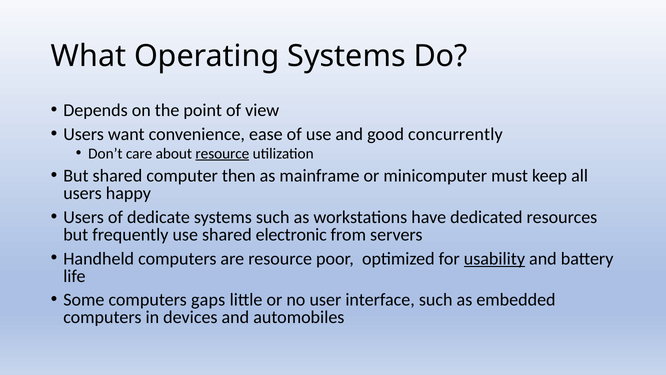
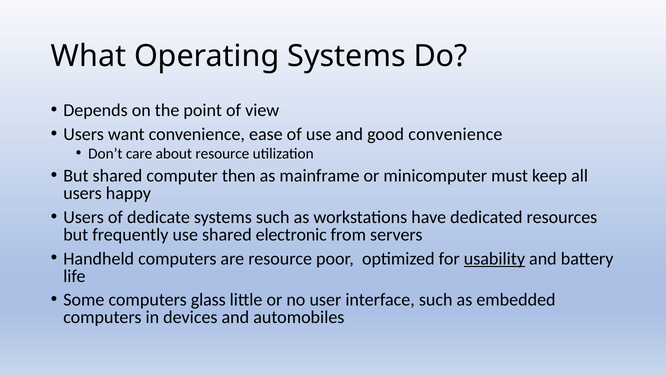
good concurrently: concurrently -> convenience
resource at (222, 153) underline: present -> none
gaps: gaps -> glass
